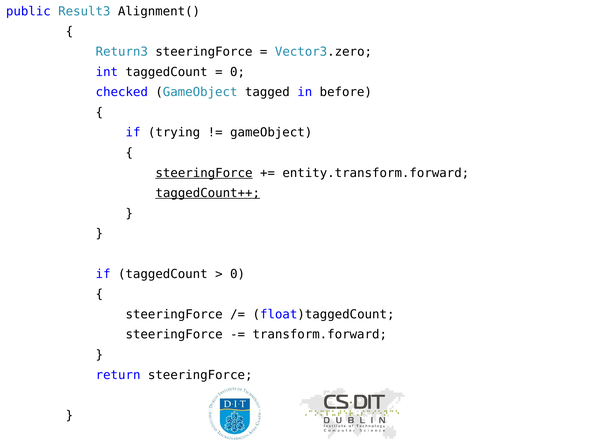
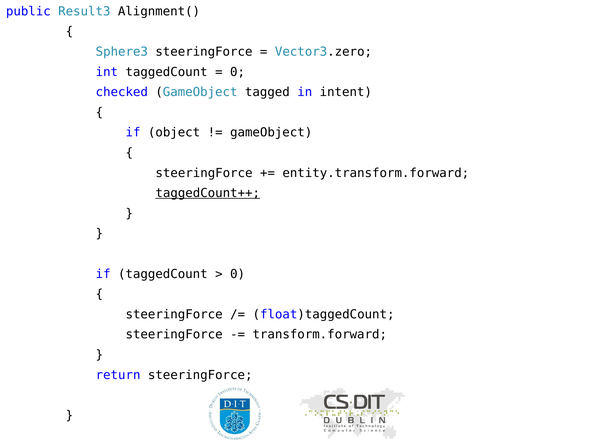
Return3: Return3 -> Sphere3
before: before -> intent
trying: trying -> object
steeringForce at (204, 173) underline: present -> none
